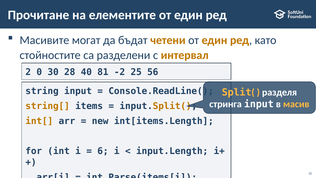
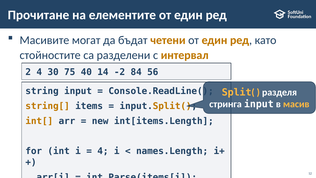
2 0: 0 -> 4
28: 28 -> 75
81: 81 -> 14
25: 25 -> 84
6 at (103, 151): 6 -> 4
input.Length: input.Length -> names.Length
